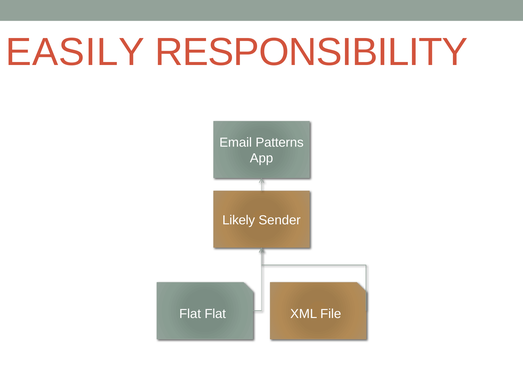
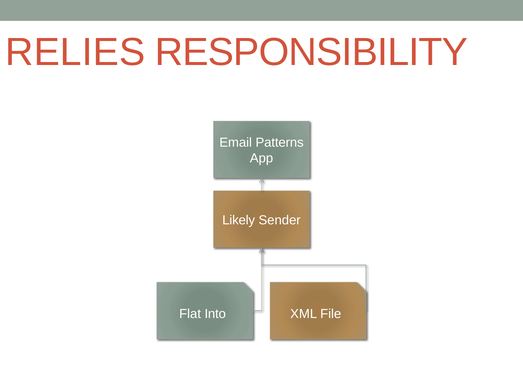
EASILY: EASILY -> RELIES
Flat Flat: Flat -> Into
